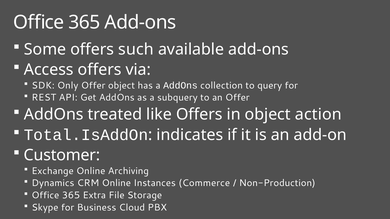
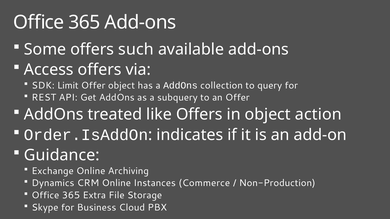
Only: Only -> Limit
Total.IsAddOn: Total.IsAddOn -> Order.IsAddOn
Customer: Customer -> Guidance
